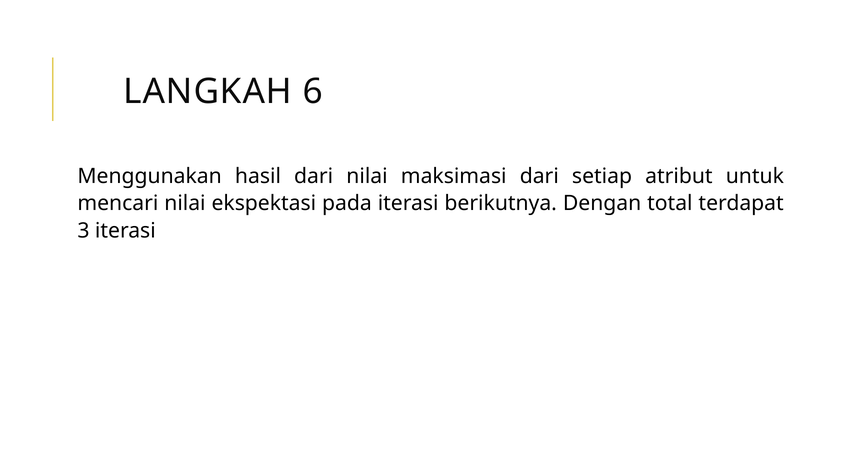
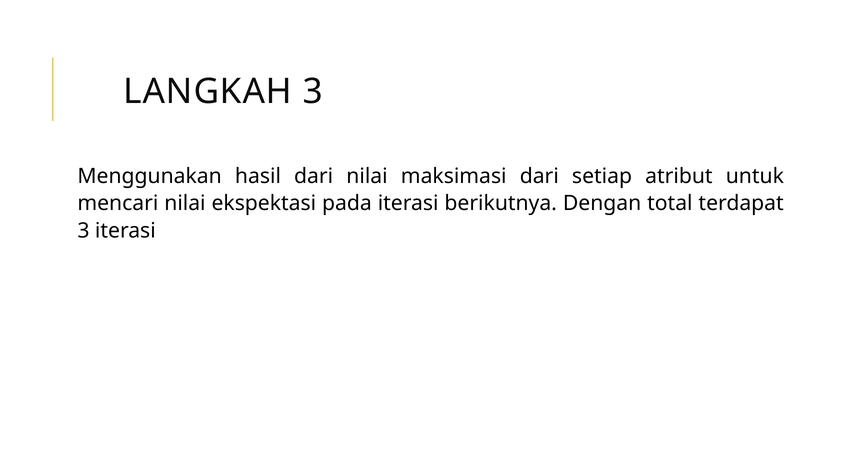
LANGKAH 6: 6 -> 3
